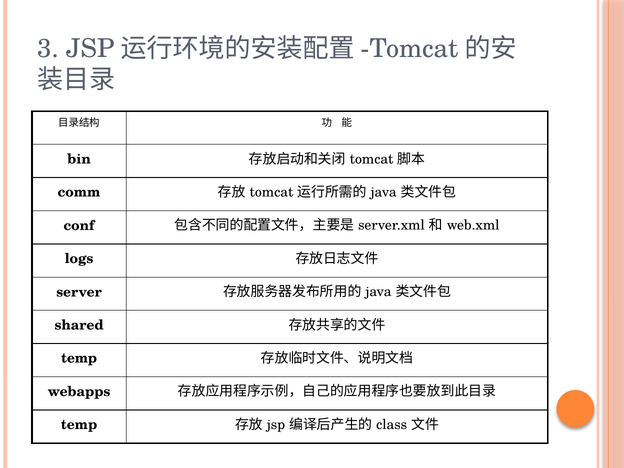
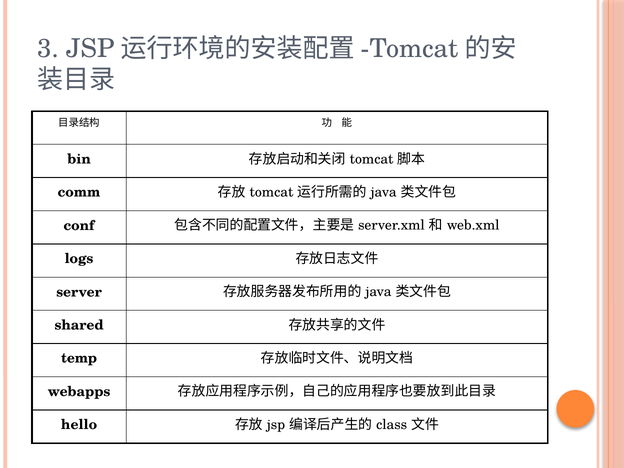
temp at (79, 425): temp -> hello
